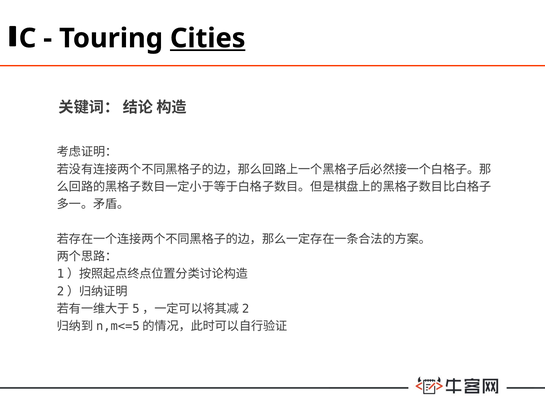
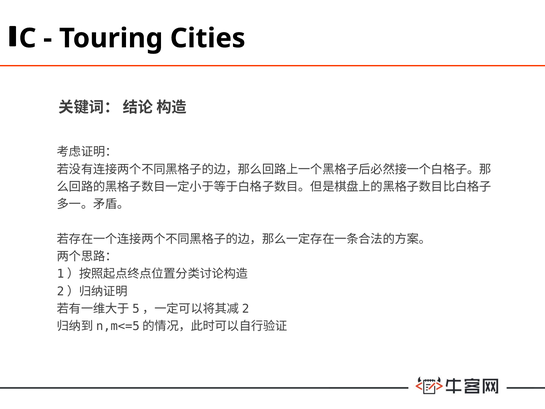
Cities underline: present -> none
